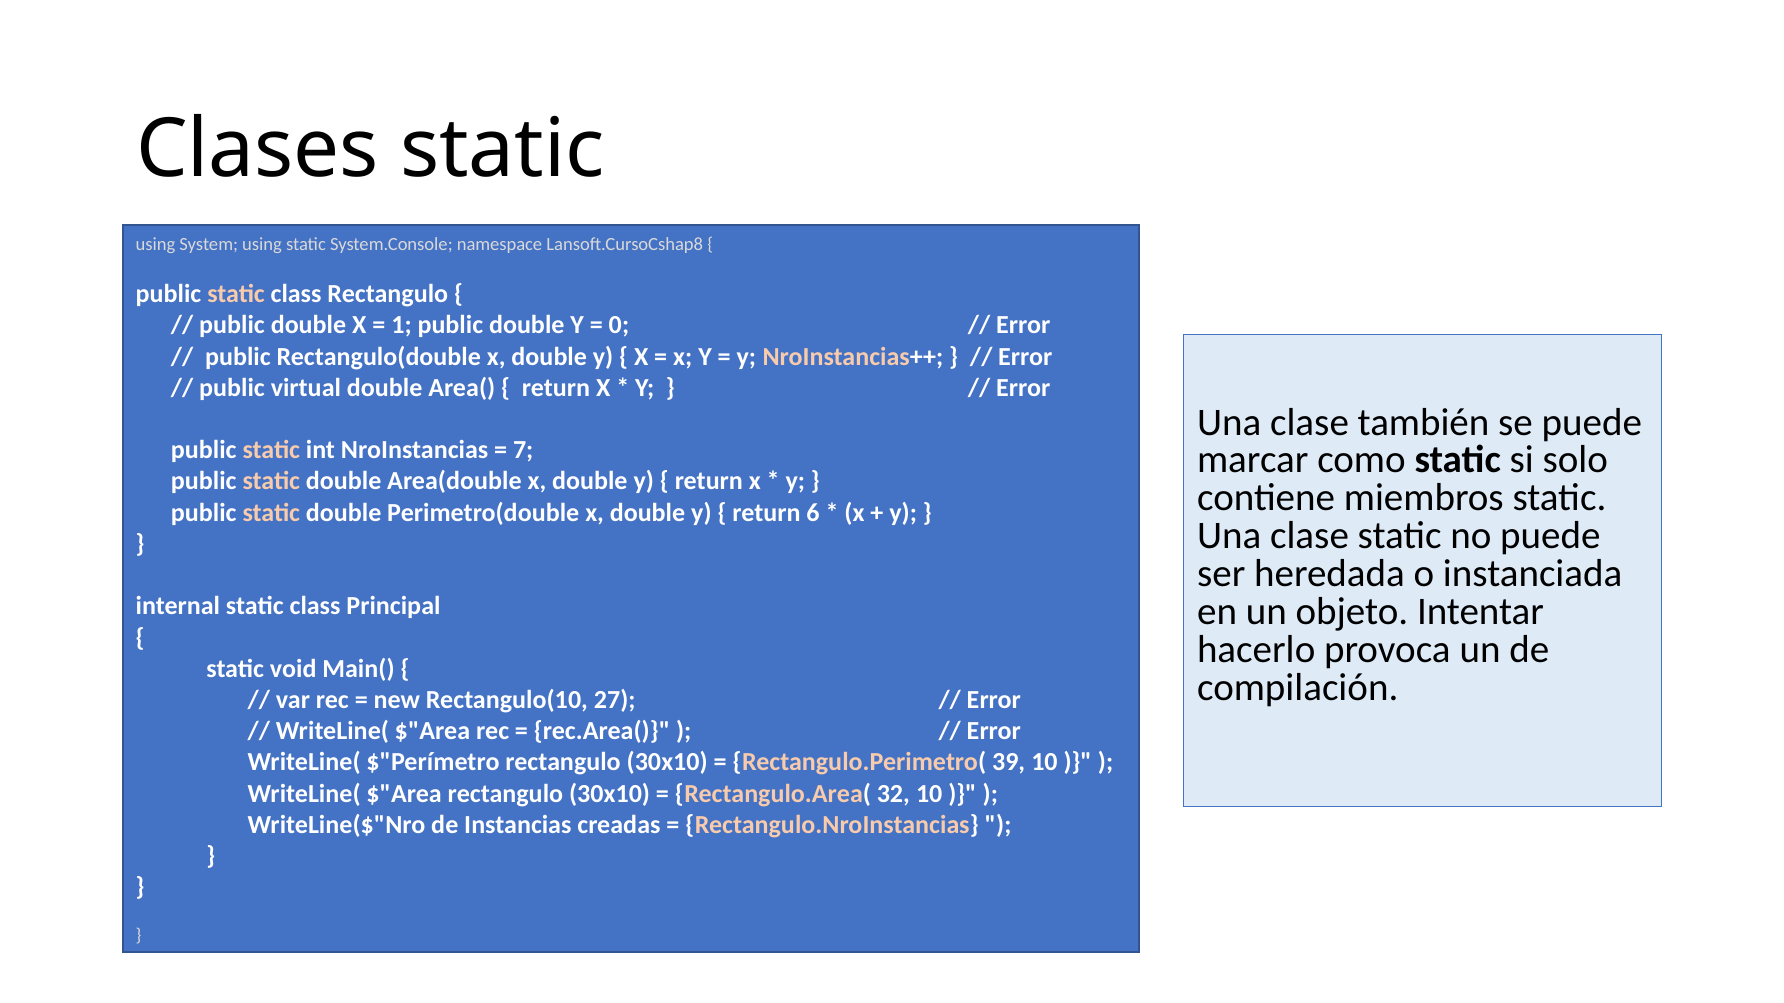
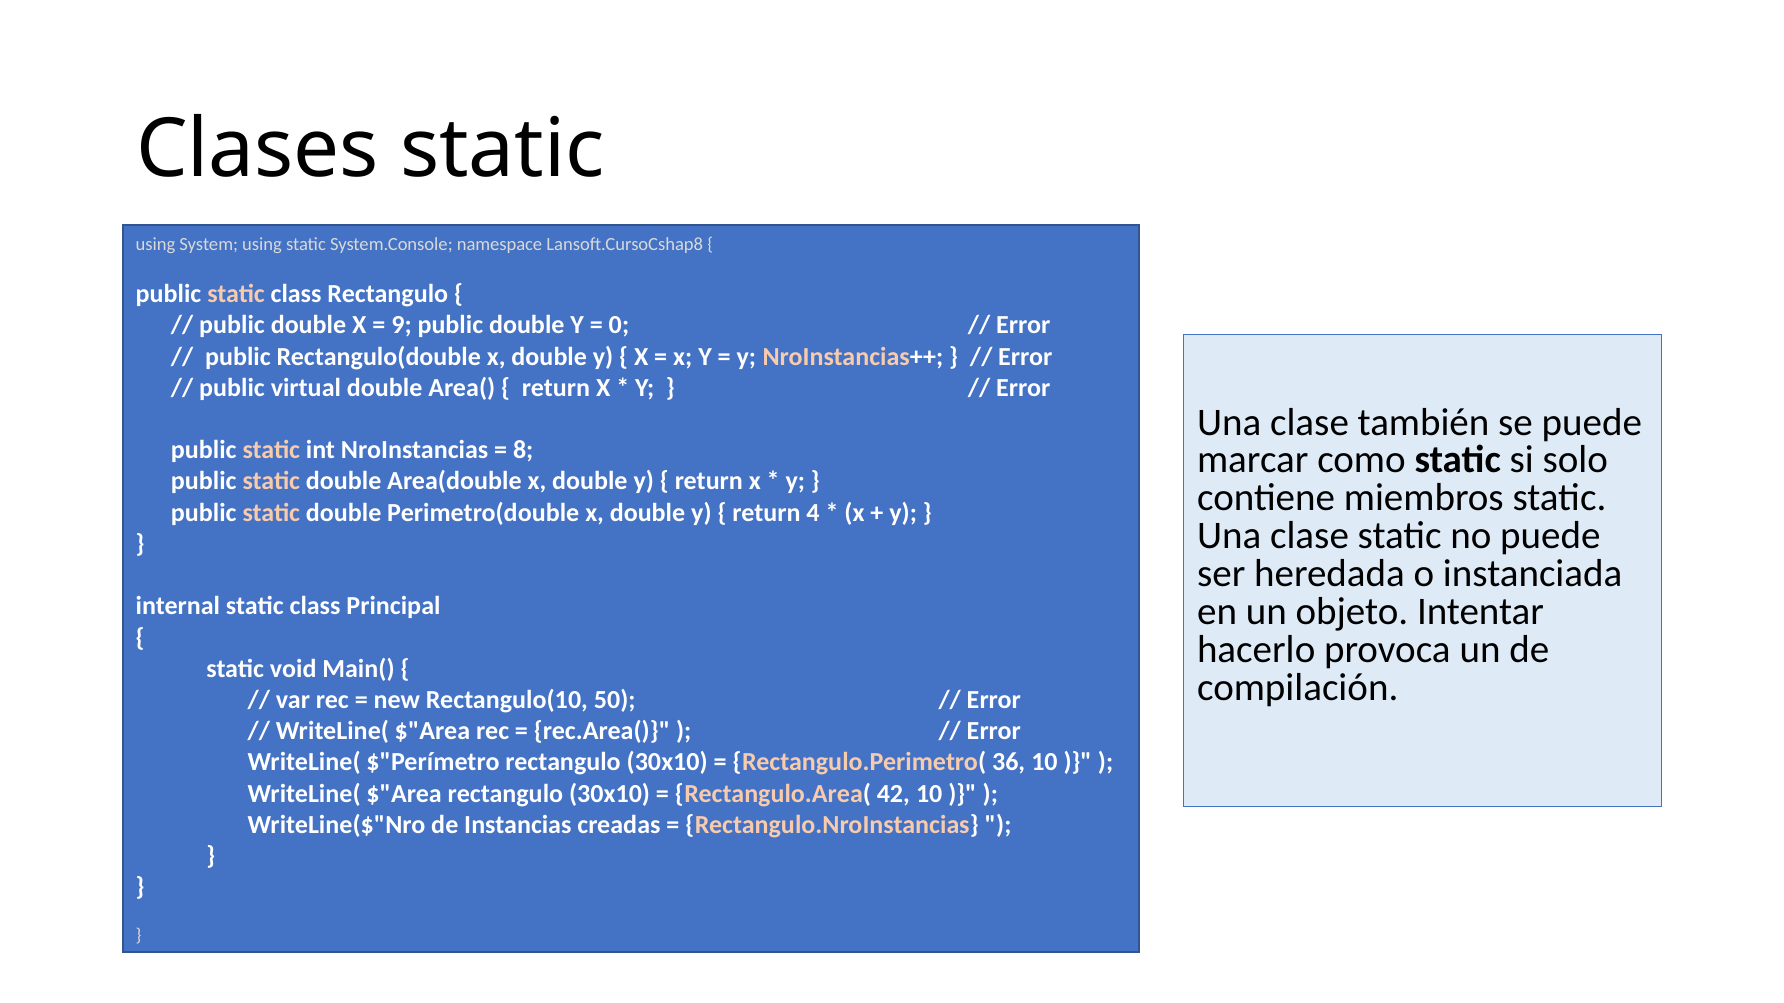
1: 1 -> 9
7: 7 -> 8
6: 6 -> 4
27: 27 -> 50
39: 39 -> 36
32: 32 -> 42
